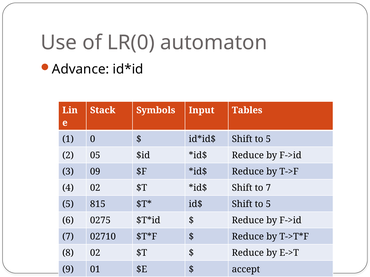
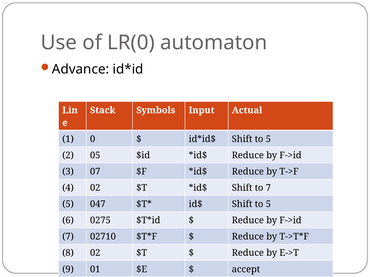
Tables: Tables -> Actual
09: 09 -> 07
815: 815 -> 047
